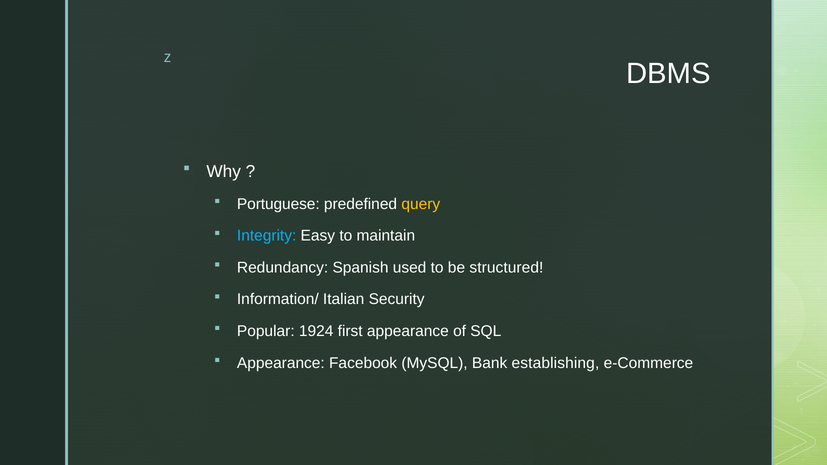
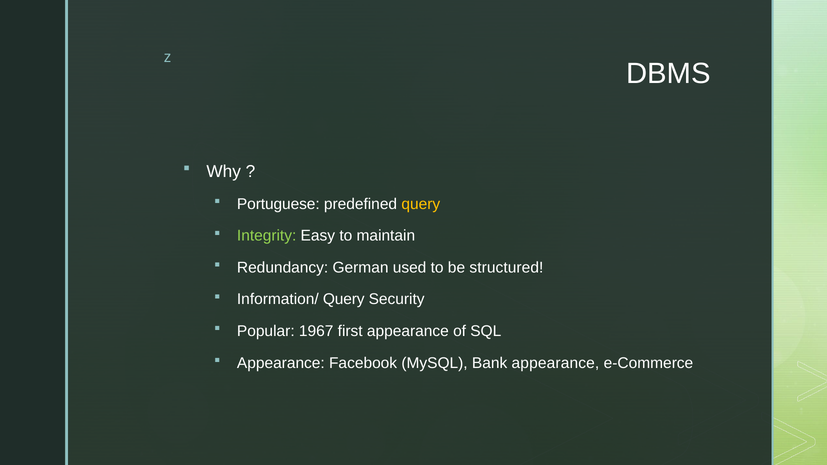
Integrity colour: light blue -> light green
Spanish: Spanish -> German
Information/ Italian: Italian -> Query
1924: 1924 -> 1967
Bank establishing: establishing -> appearance
